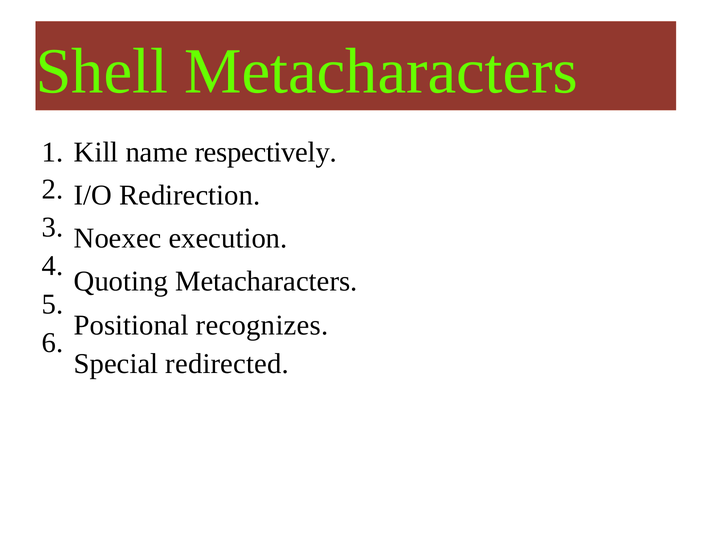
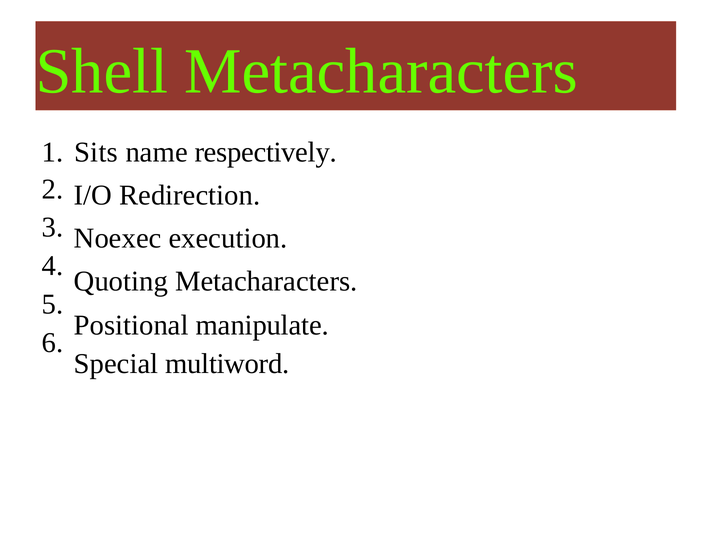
Kill: Kill -> Sits
recognizes: recognizes -> manipulate
redirected: redirected -> multiword
